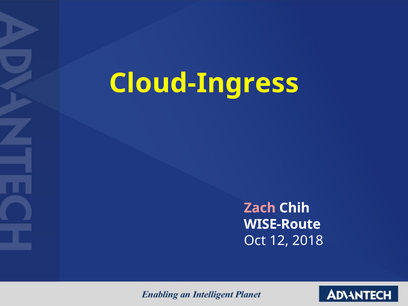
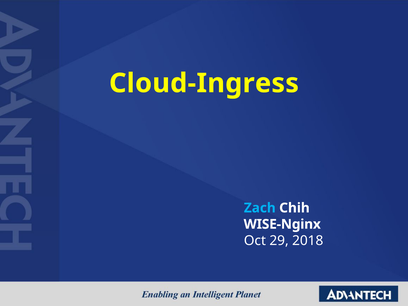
Zach colour: pink -> light blue
WISE-Route: WISE-Route -> WISE-Nginx
12: 12 -> 29
